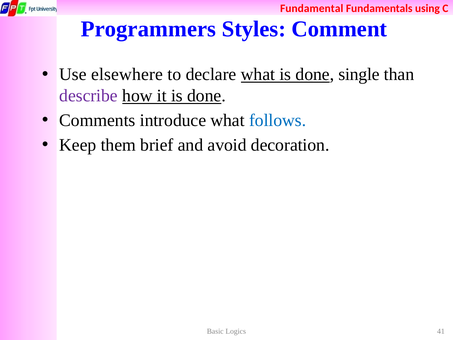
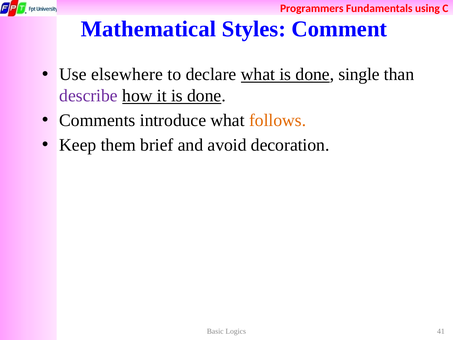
Fundamental: Fundamental -> Programmers
Programmers: Programmers -> Mathematical
follows colour: blue -> orange
